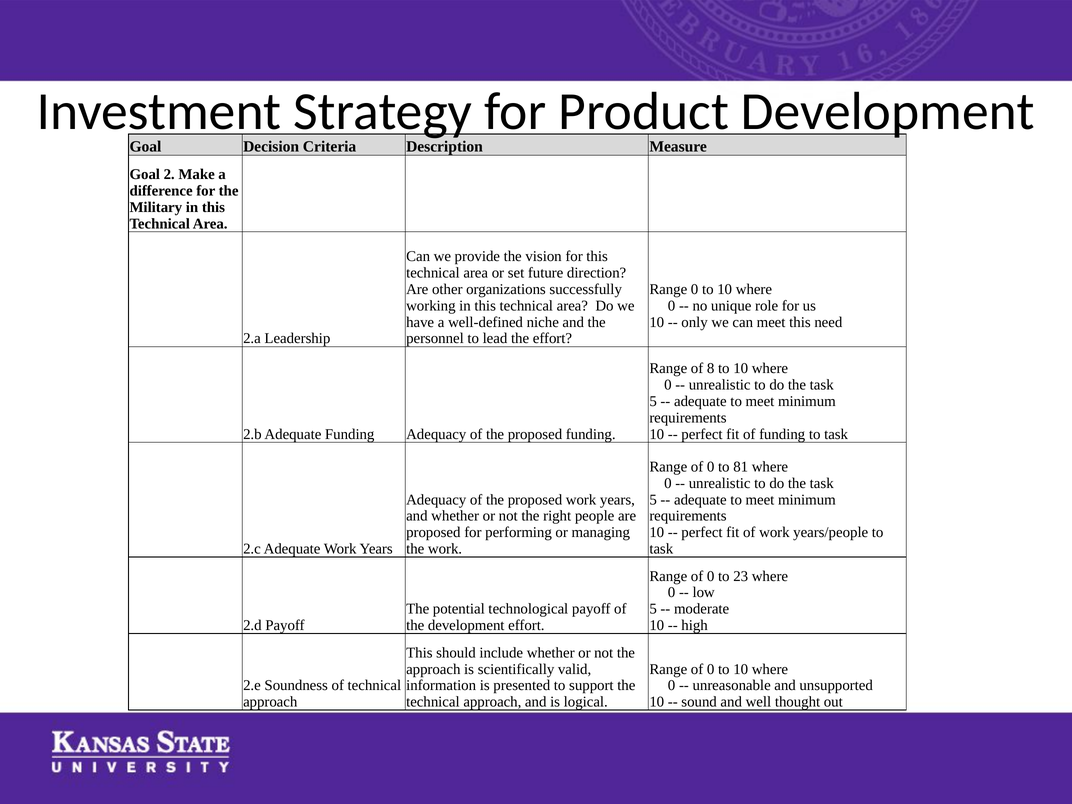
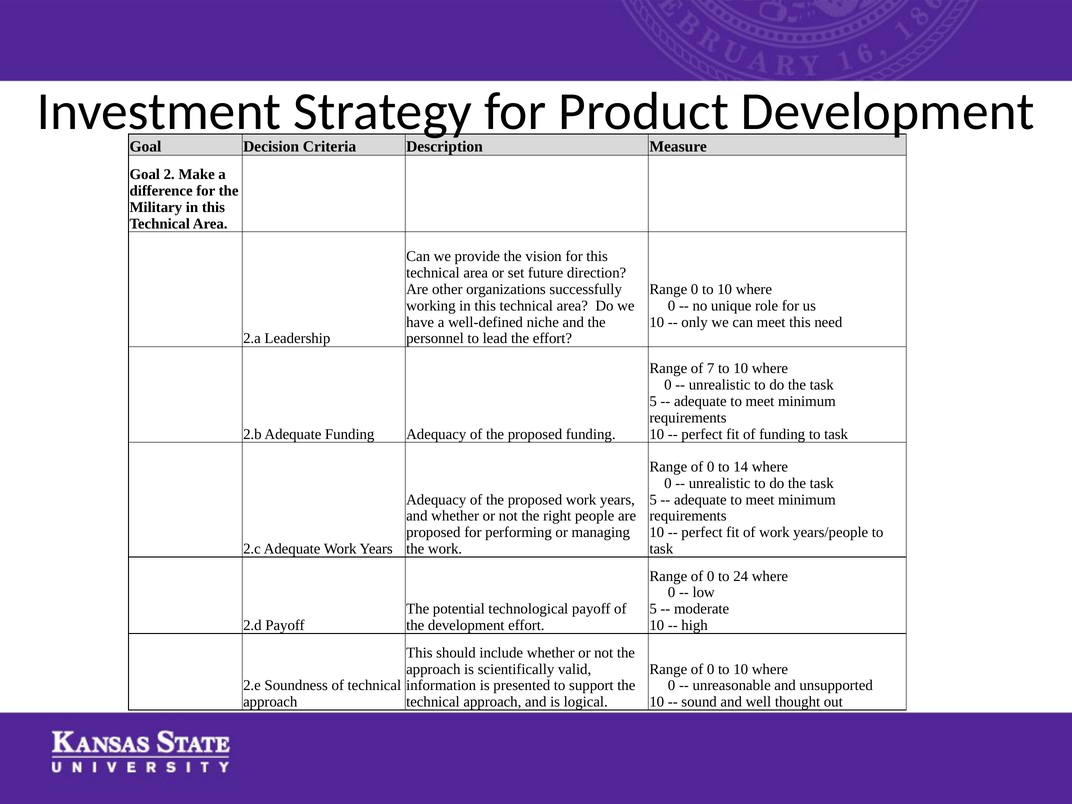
8: 8 -> 7
81: 81 -> 14
23: 23 -> 24
